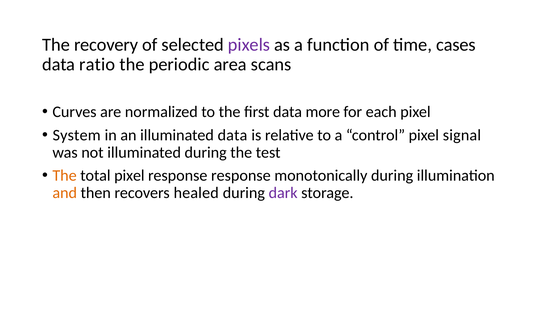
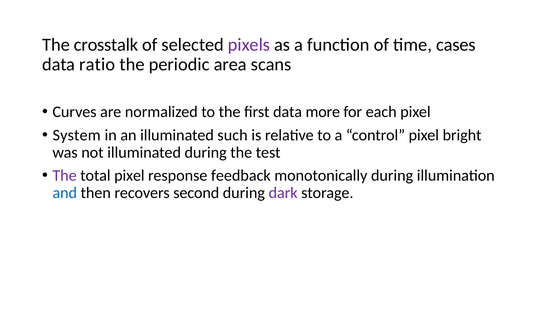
recovery: recovery -> crosstalk
illuminated data: data -> such
signal: signal -> bright
The at (65, 176) colour: orange -> purple
response response: response -> feedback
and colour: orange -> blue
healed: healed -> second
